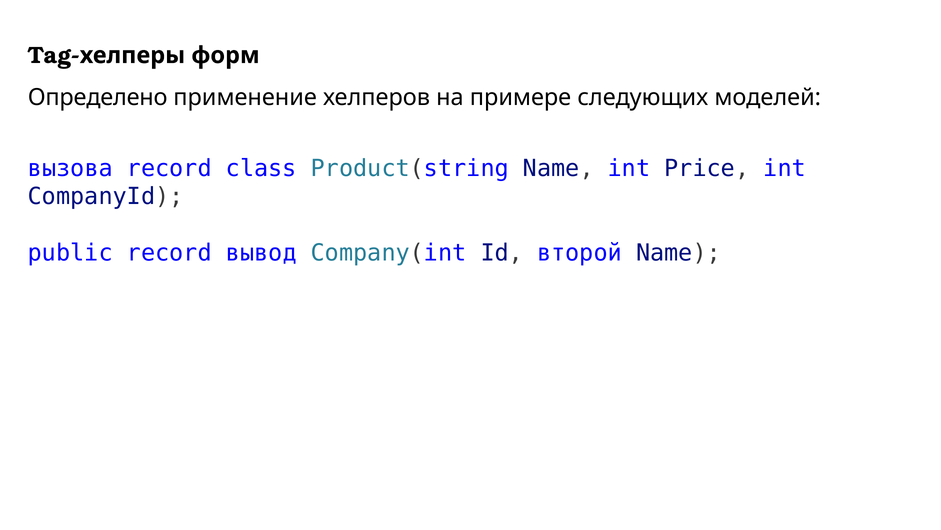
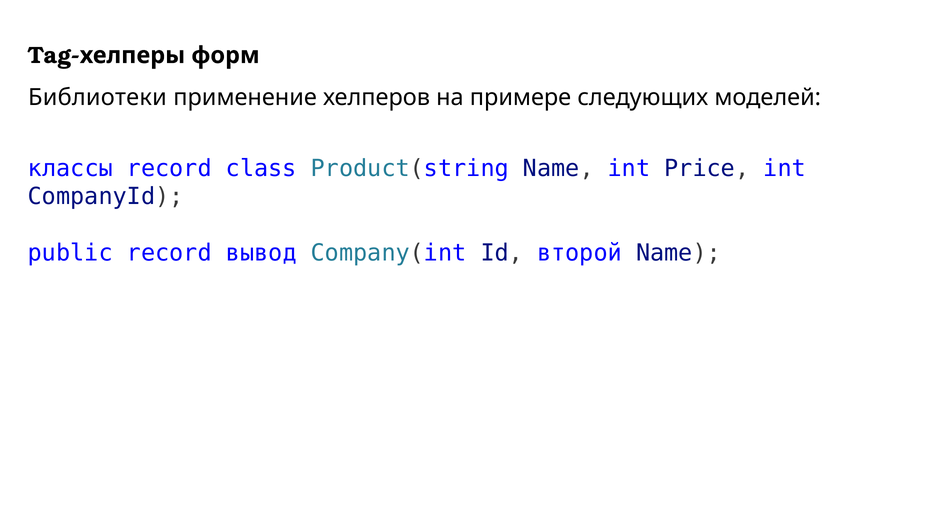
Определено: Определено -> Библиотеки
вызова: вызова -> классы
